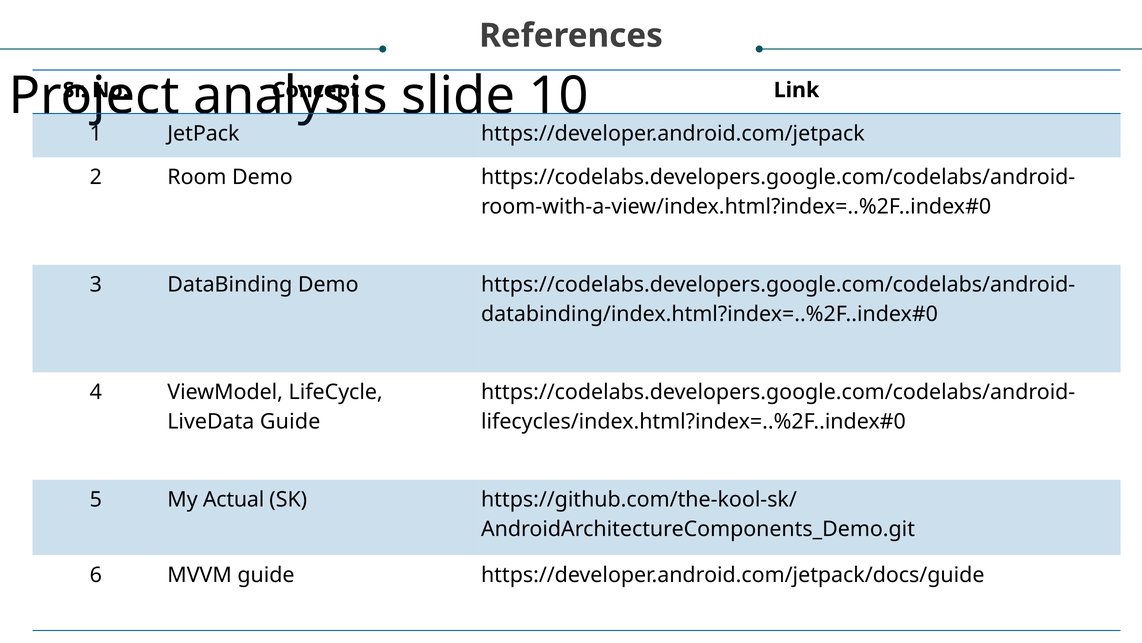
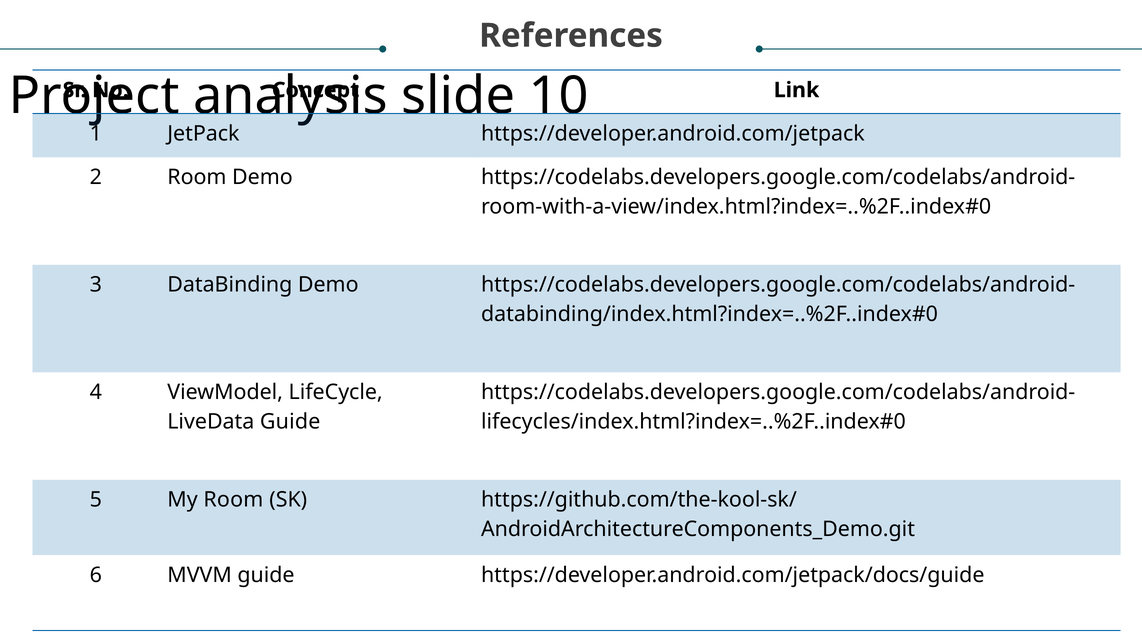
My Actual: Actual -> Room
